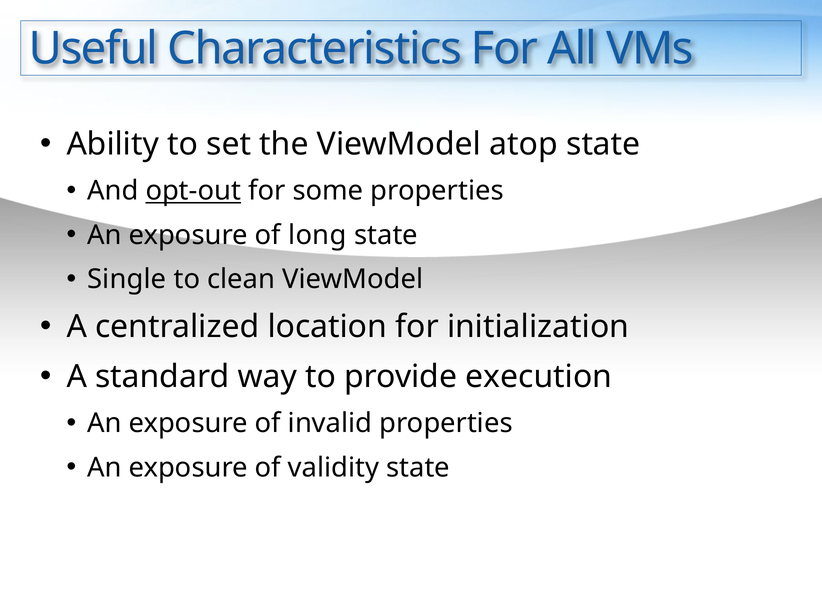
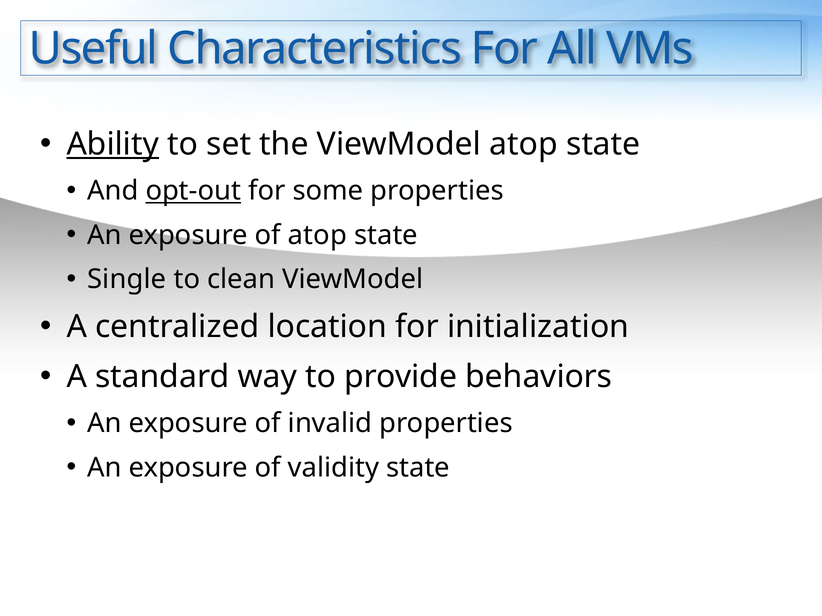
Ability underline: none -> present
of long: long -> atop
execution: execution -> behaviors
